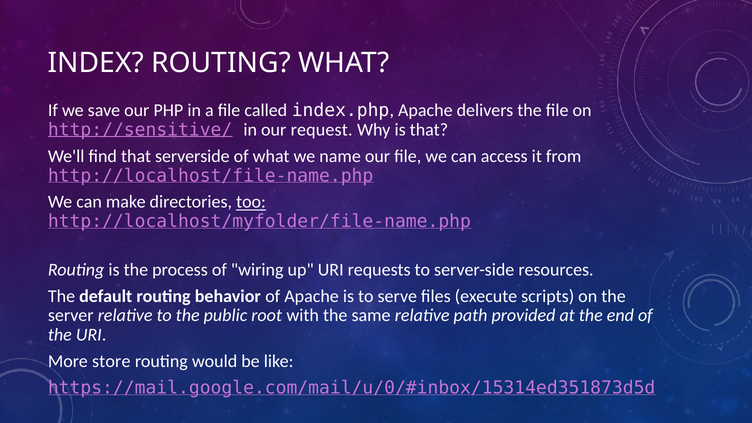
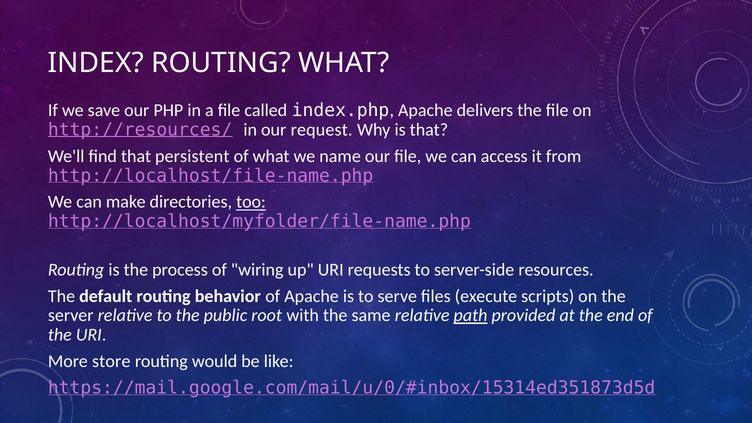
http://sensitive/: http://sensitive/ -> http://resources/
serverside: serverside -> persistent
path underline: none -> present
